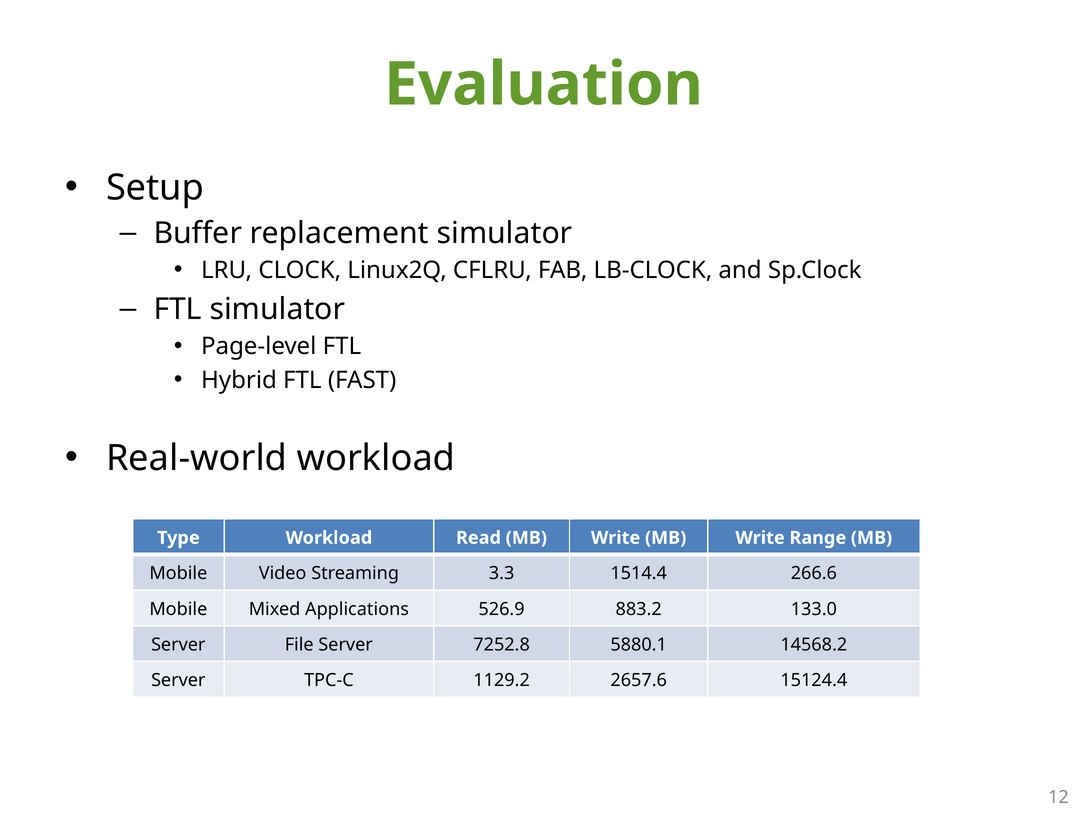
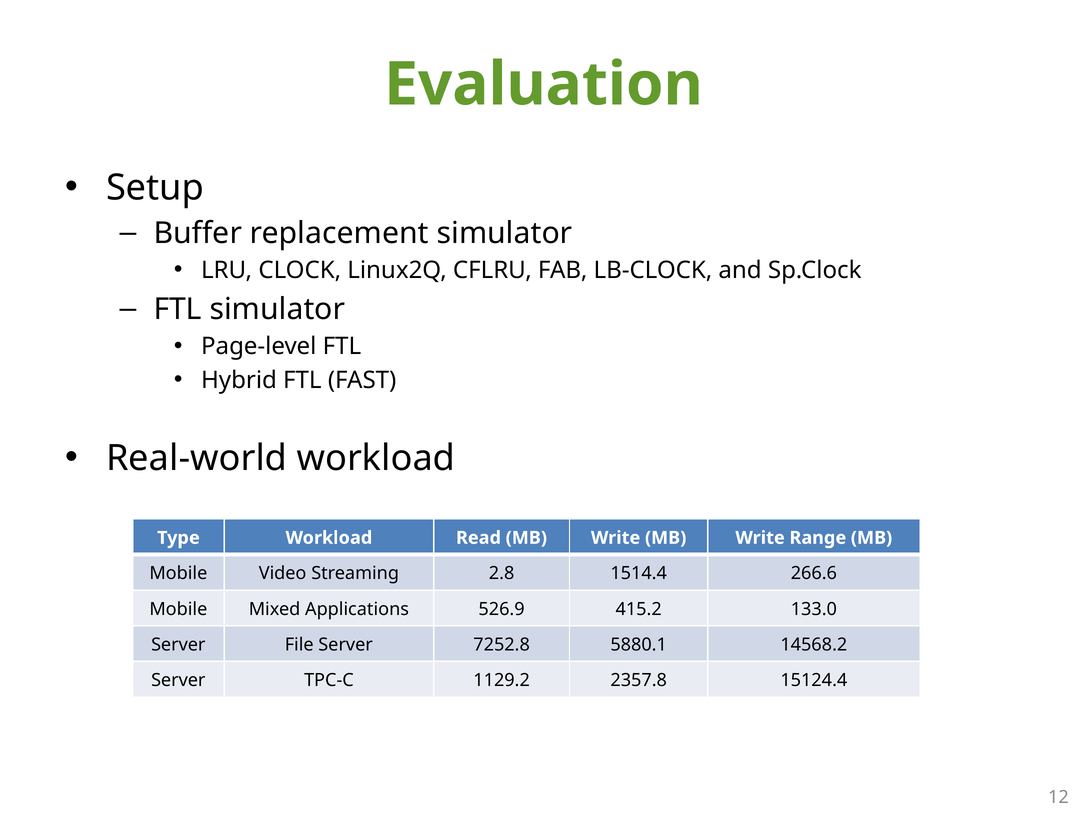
3.3: 3.3 -> 2.8
883.2: 883.2 -> 415.2
2657.6: 2657.6 -> 2357.8
